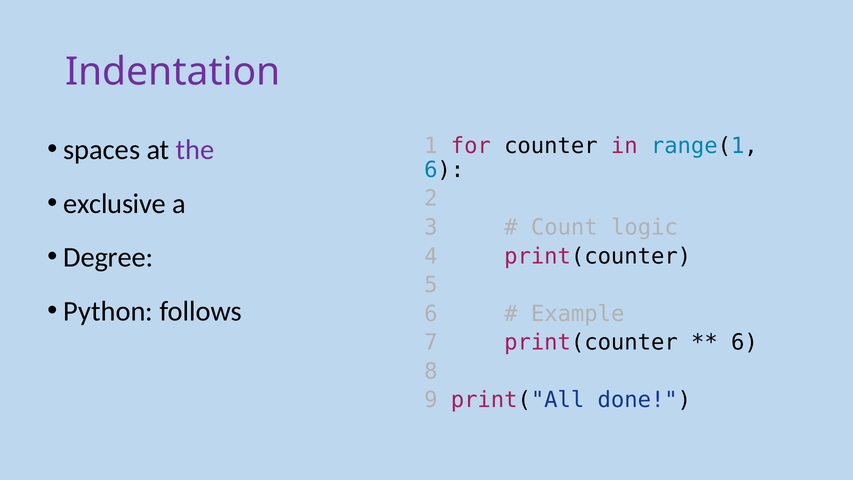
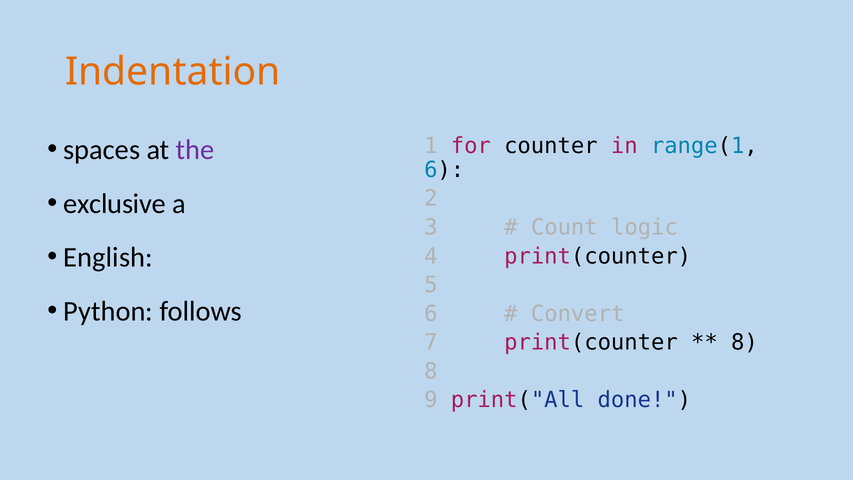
Indentation colour: purple -> orange
Degree: Degree -> English
Example: Example -> Convert
6 at (744, 342): 6 -> 8
